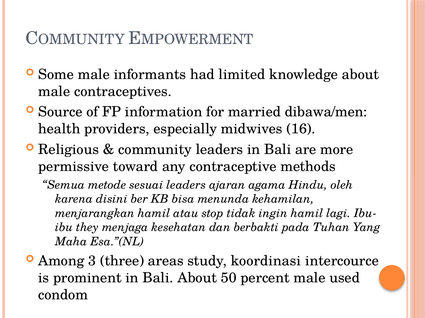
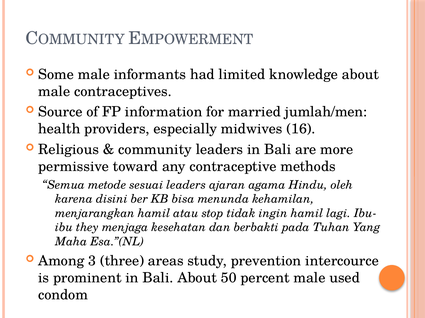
dibawa/men: dibawa/men -> jumlah/men
koordinasi: koordinasi -> prevention
